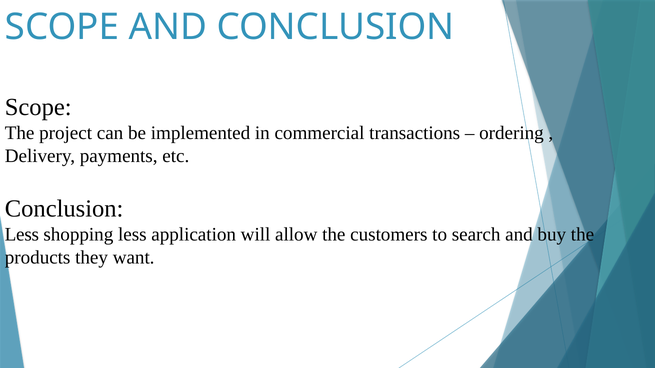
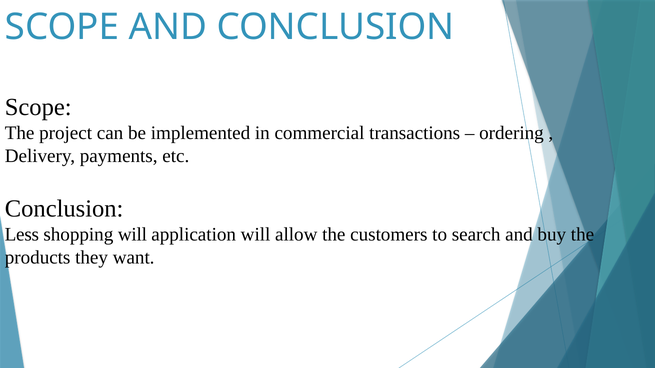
shopping less: less -> will
